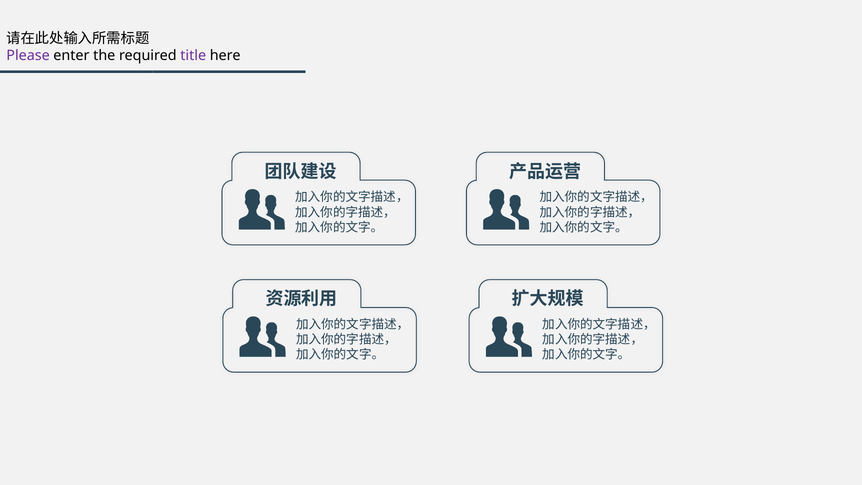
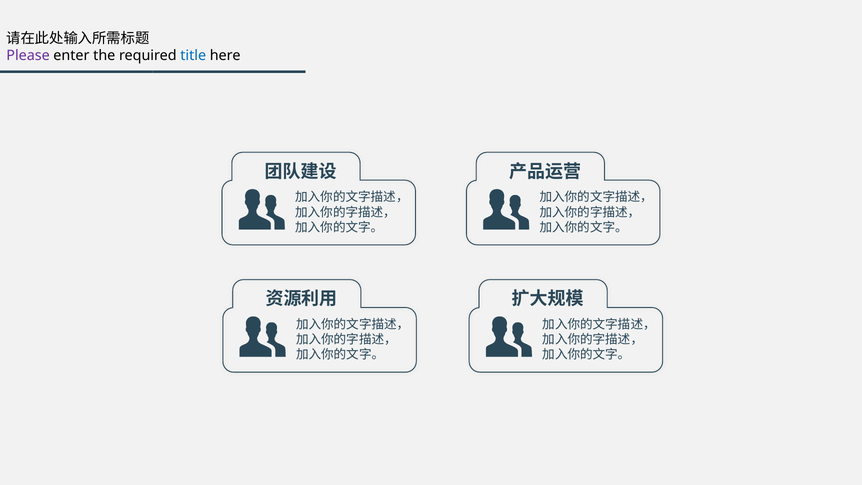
title colour: purple -> blue
